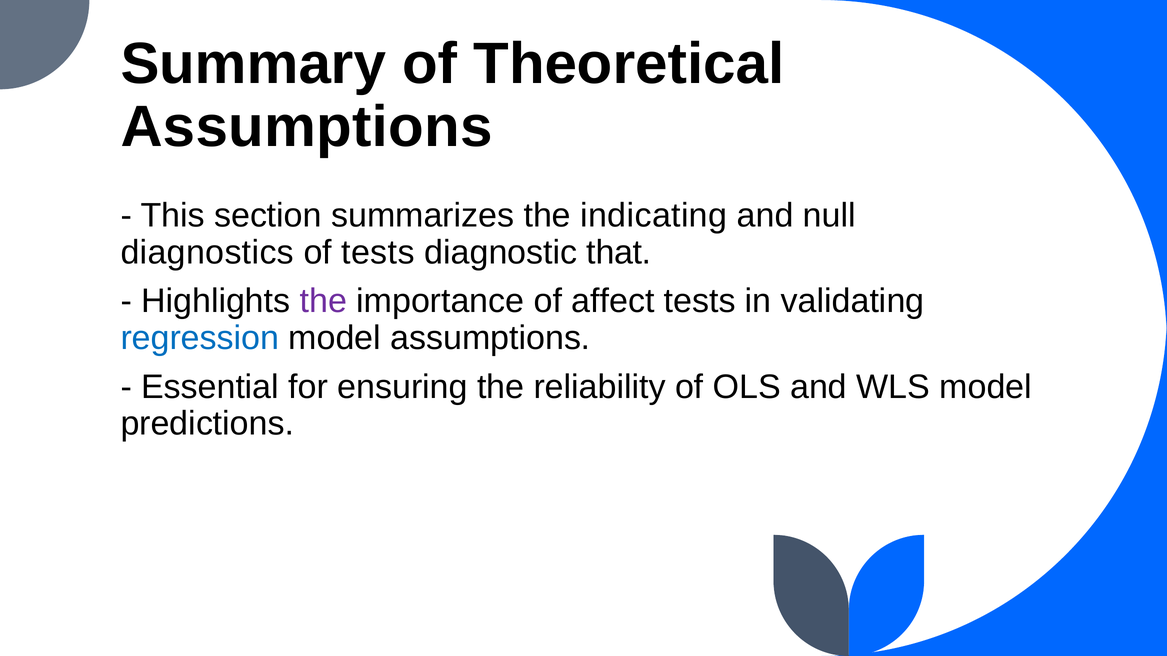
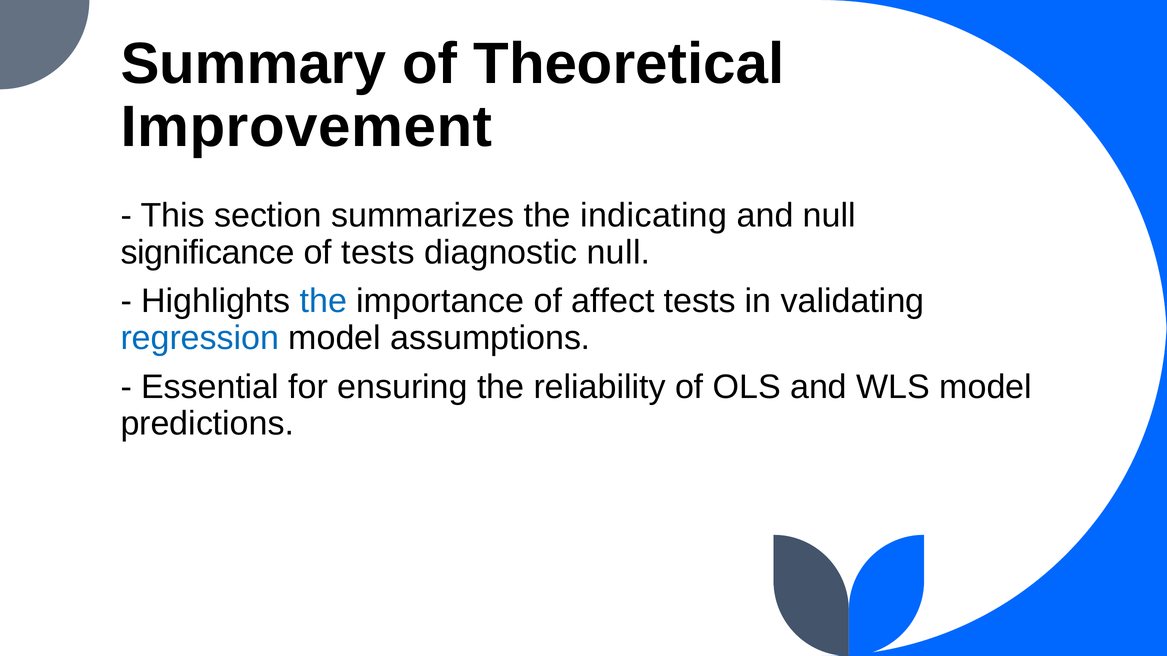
Assumptions at (307, 127): Assumptions -> Improvement
diagnostics: diagnostics -> significance
diagnostic that: that -> null
the at (323, 301) colour: purple -> blue
